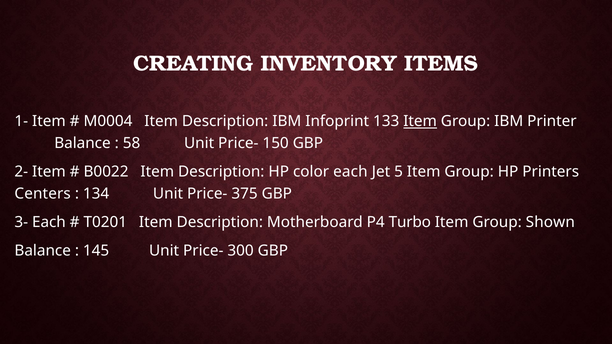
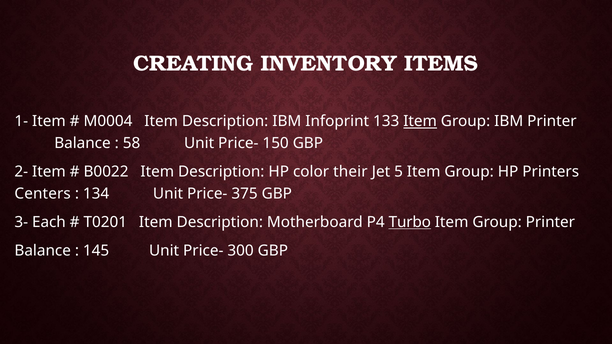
color each: each -> their
Turbo underline: none -> present
Group Shown: Shown -> Printer
